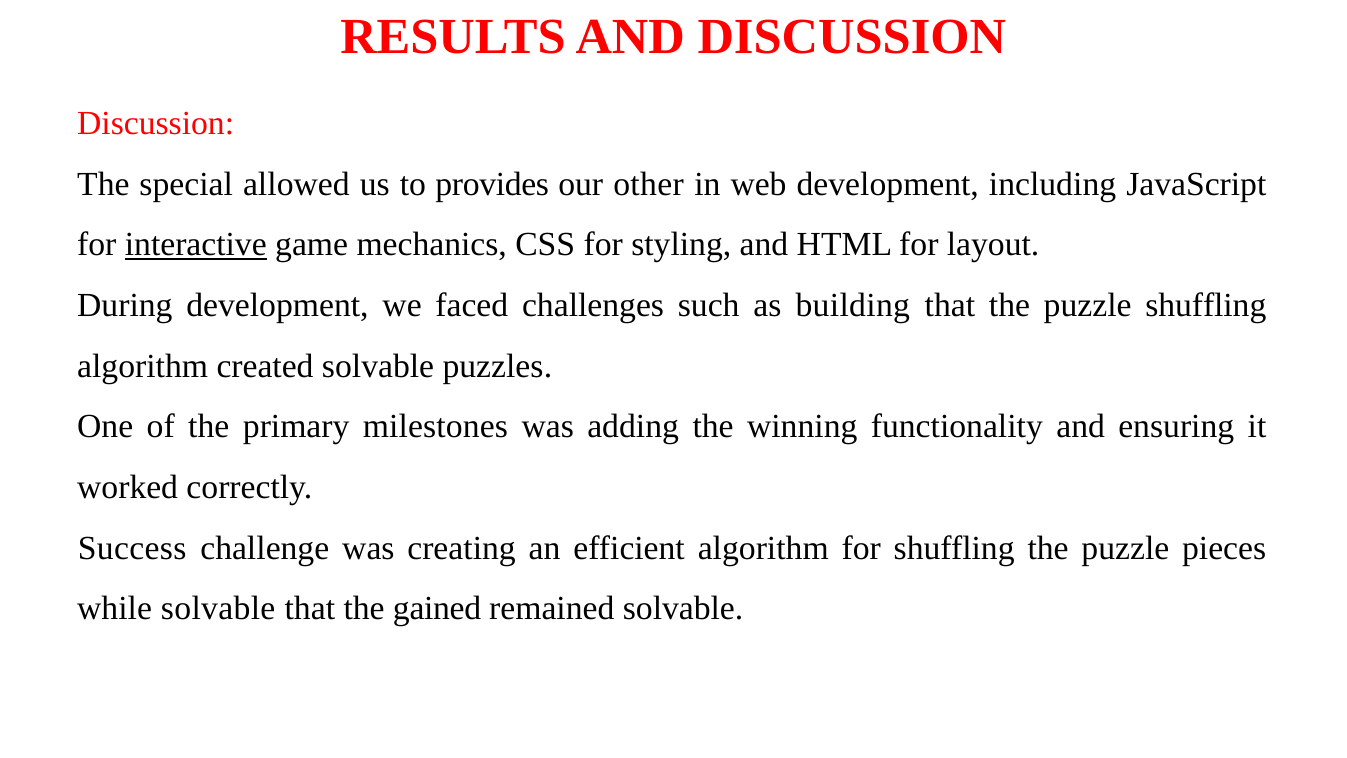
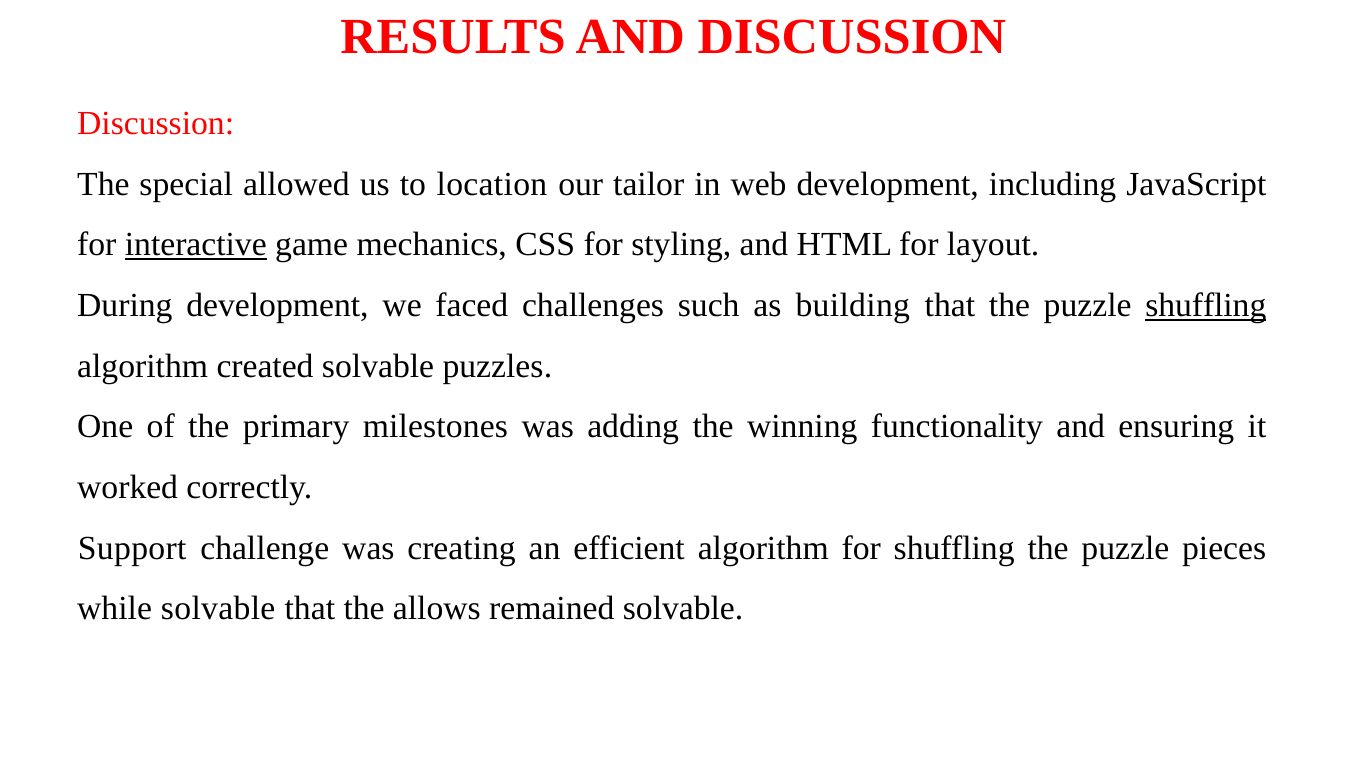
provides: provides -> location
other: other -> tailor
shuffling at (1206, 305) underline: none -> present
Success: Success -> Support
gained: gained -> allows
